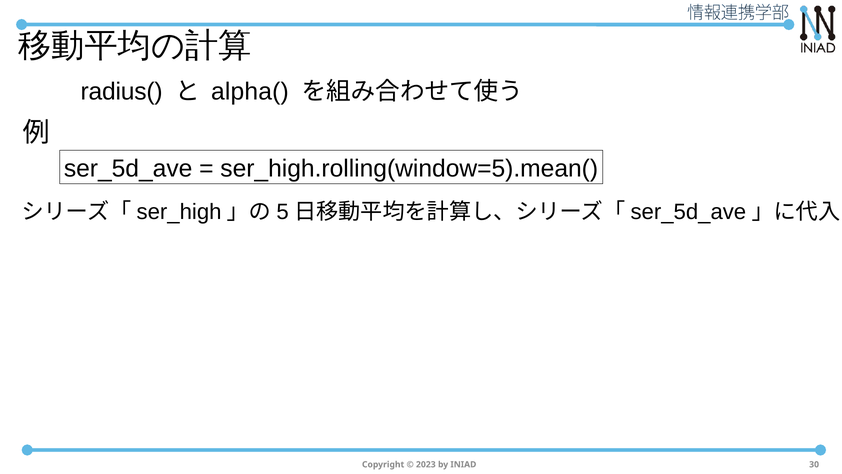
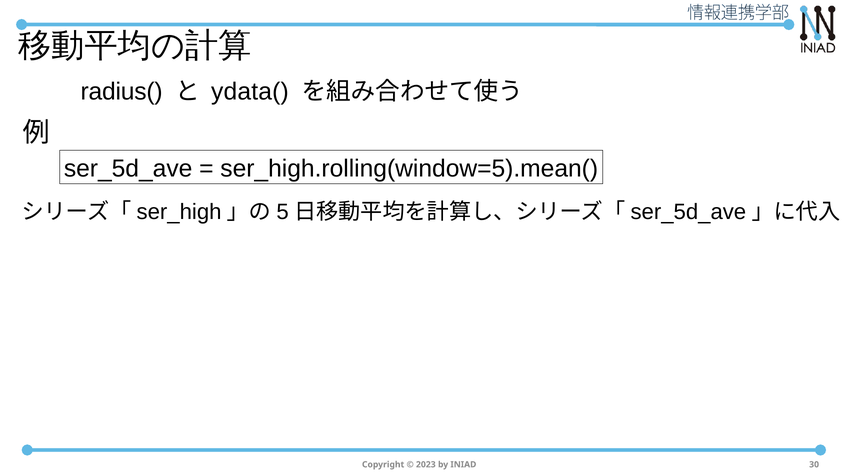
alpha(: alpha( -> ydata(
